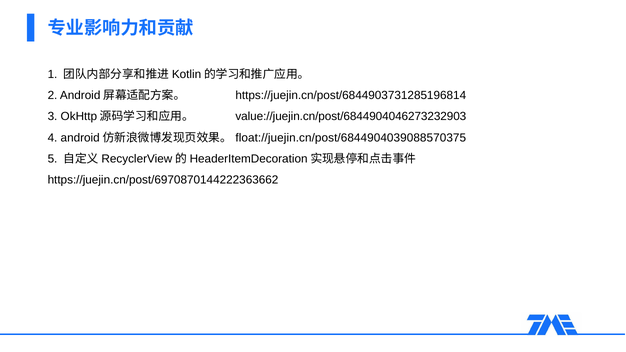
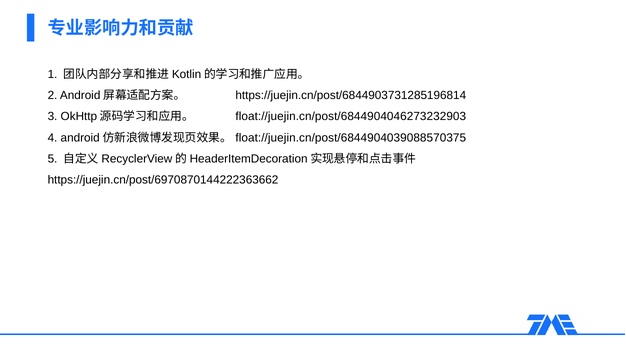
value://juejin.cn/post/6844904046273232903: value://juejin.cn/post/6844904046273232903 -> float://juejin.cn/post/6844904046273232903
